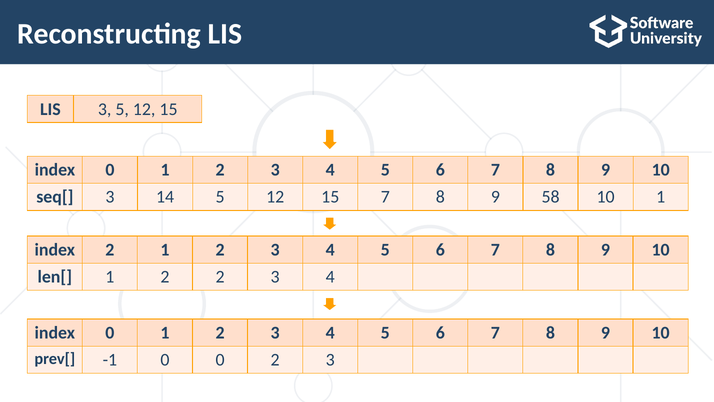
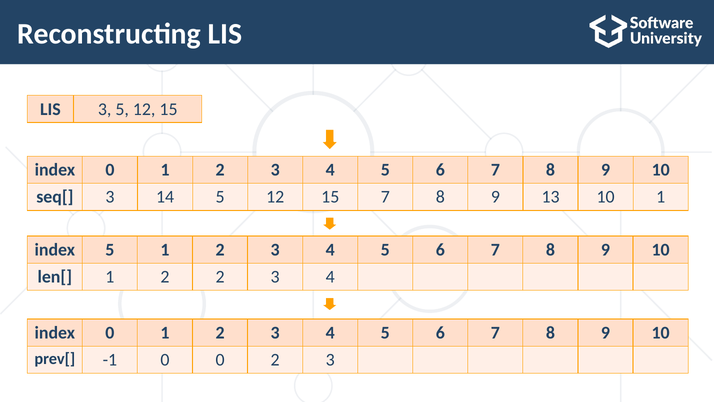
58: 58 -> 13
index 2: 2 -> 5
